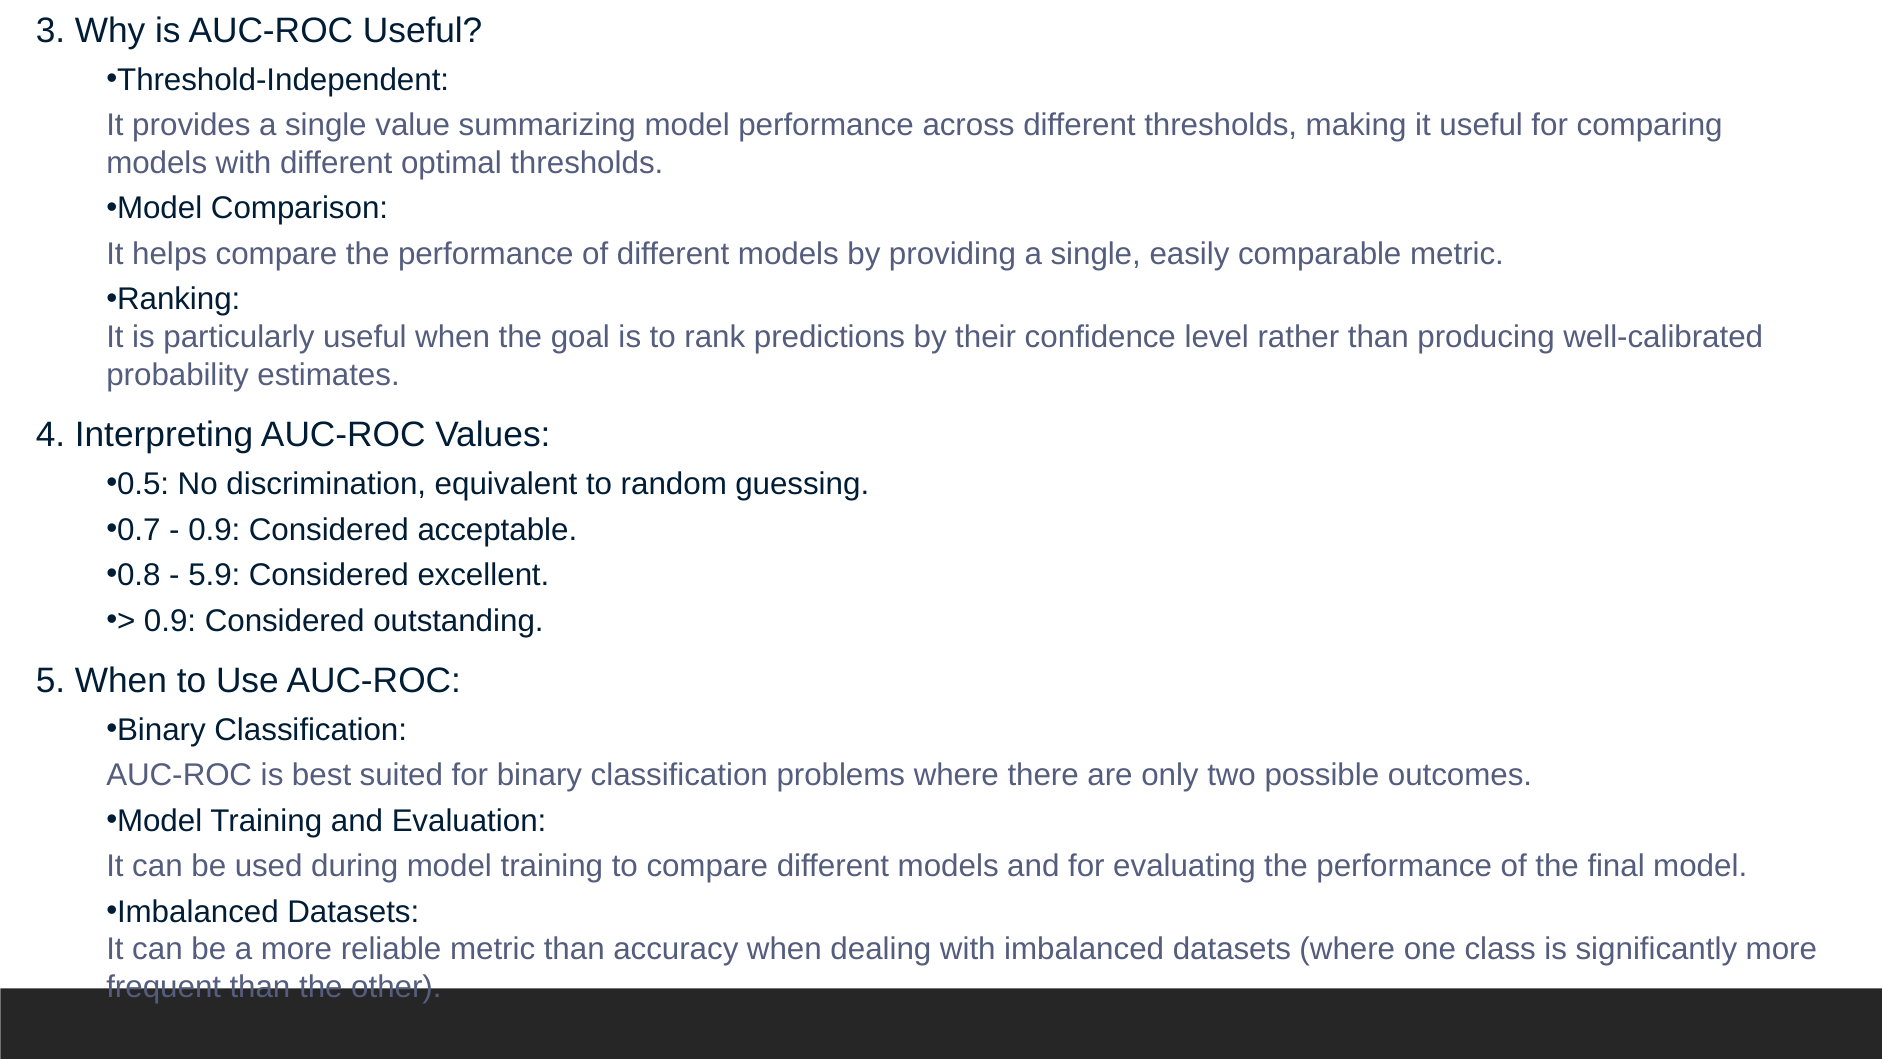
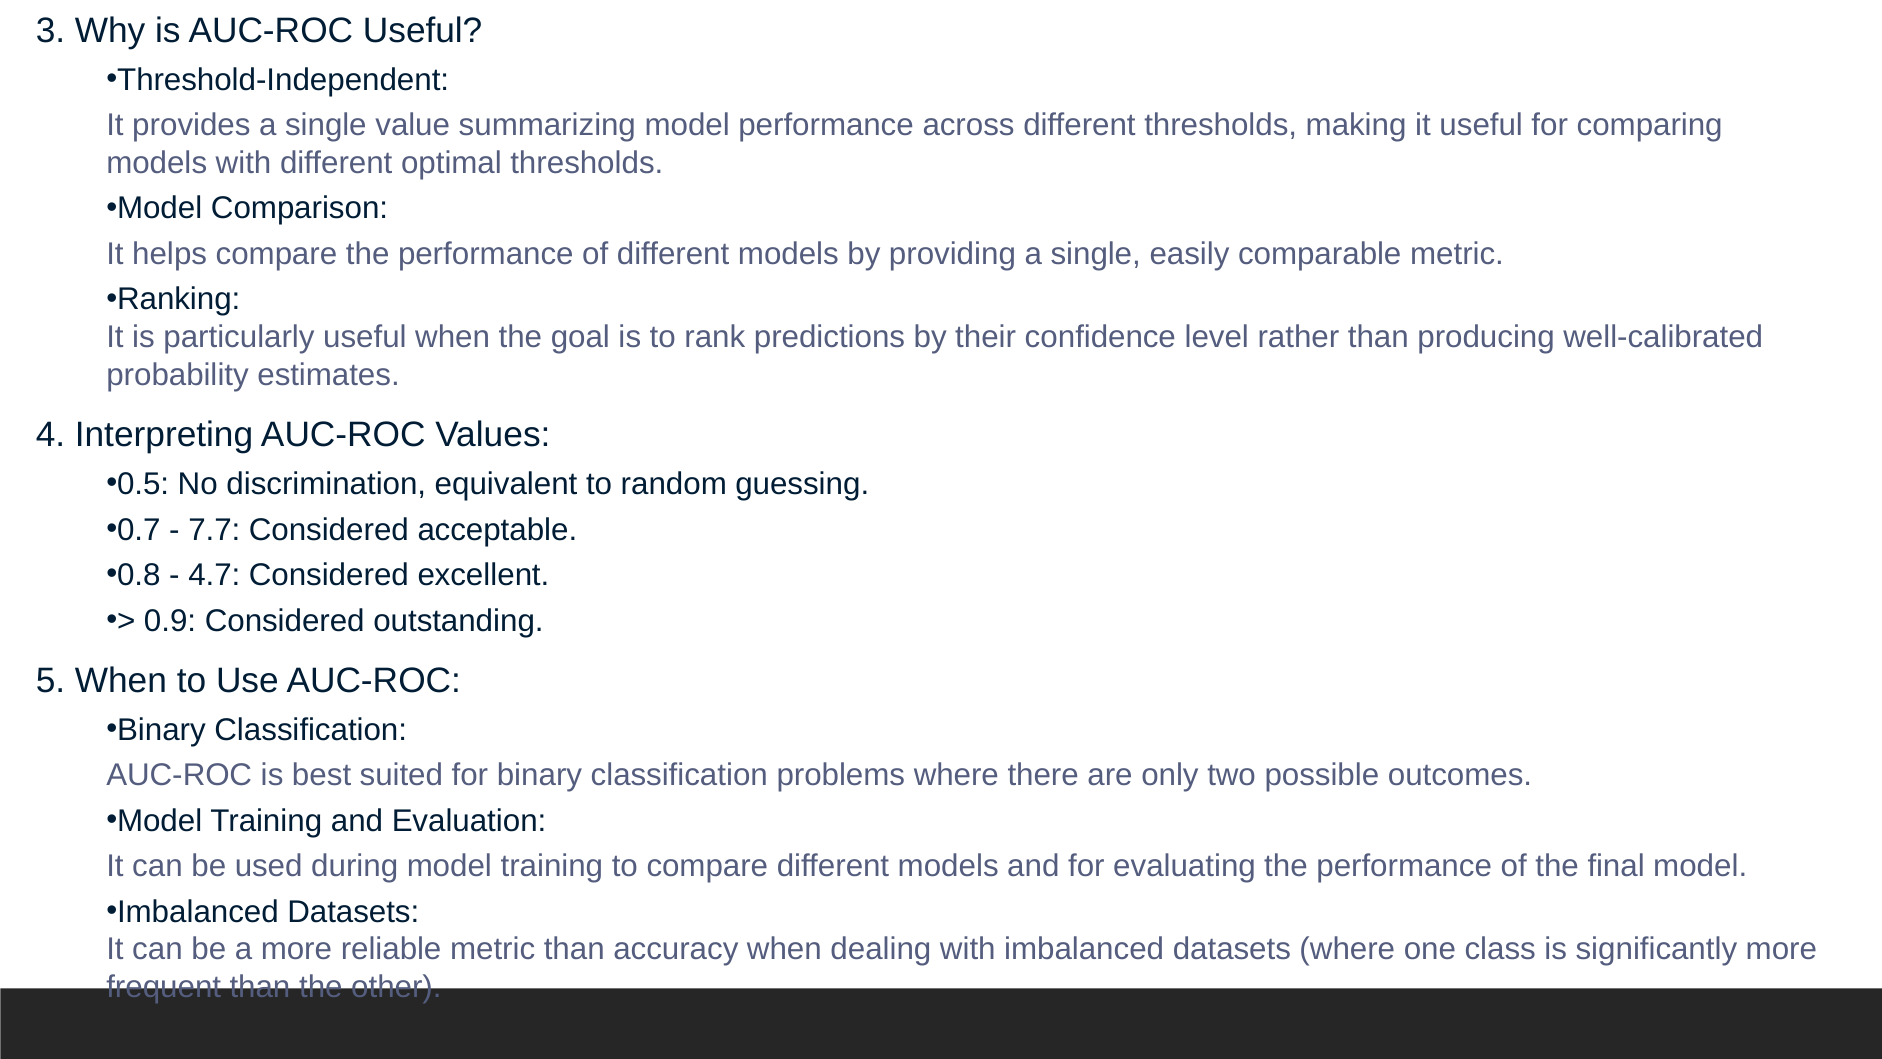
0.9 at (214, 530): 0.9 -> 7.7
5.9: 5.9 -> 4.7
